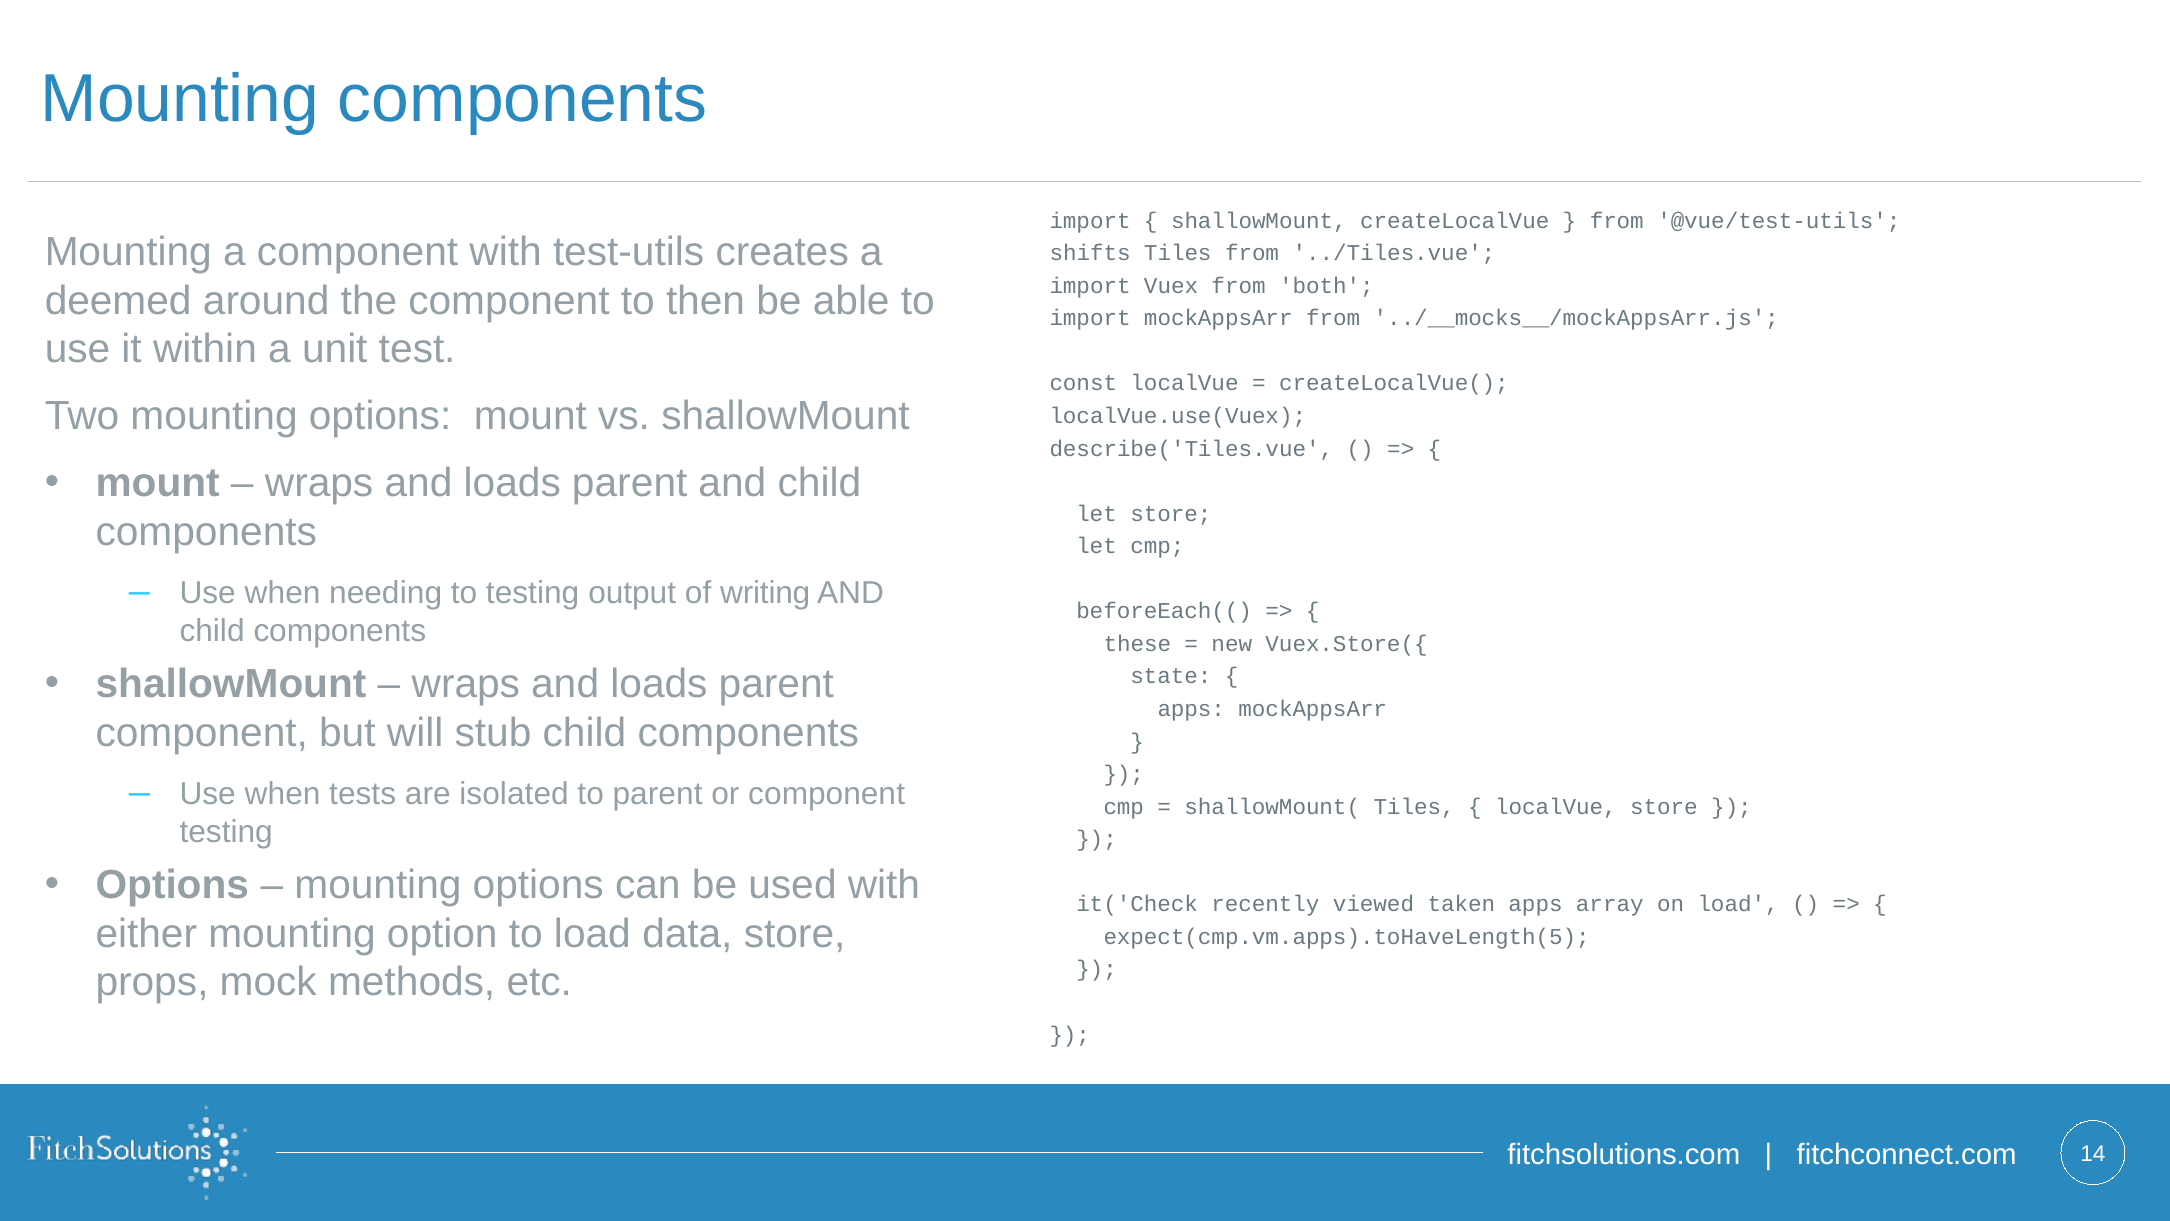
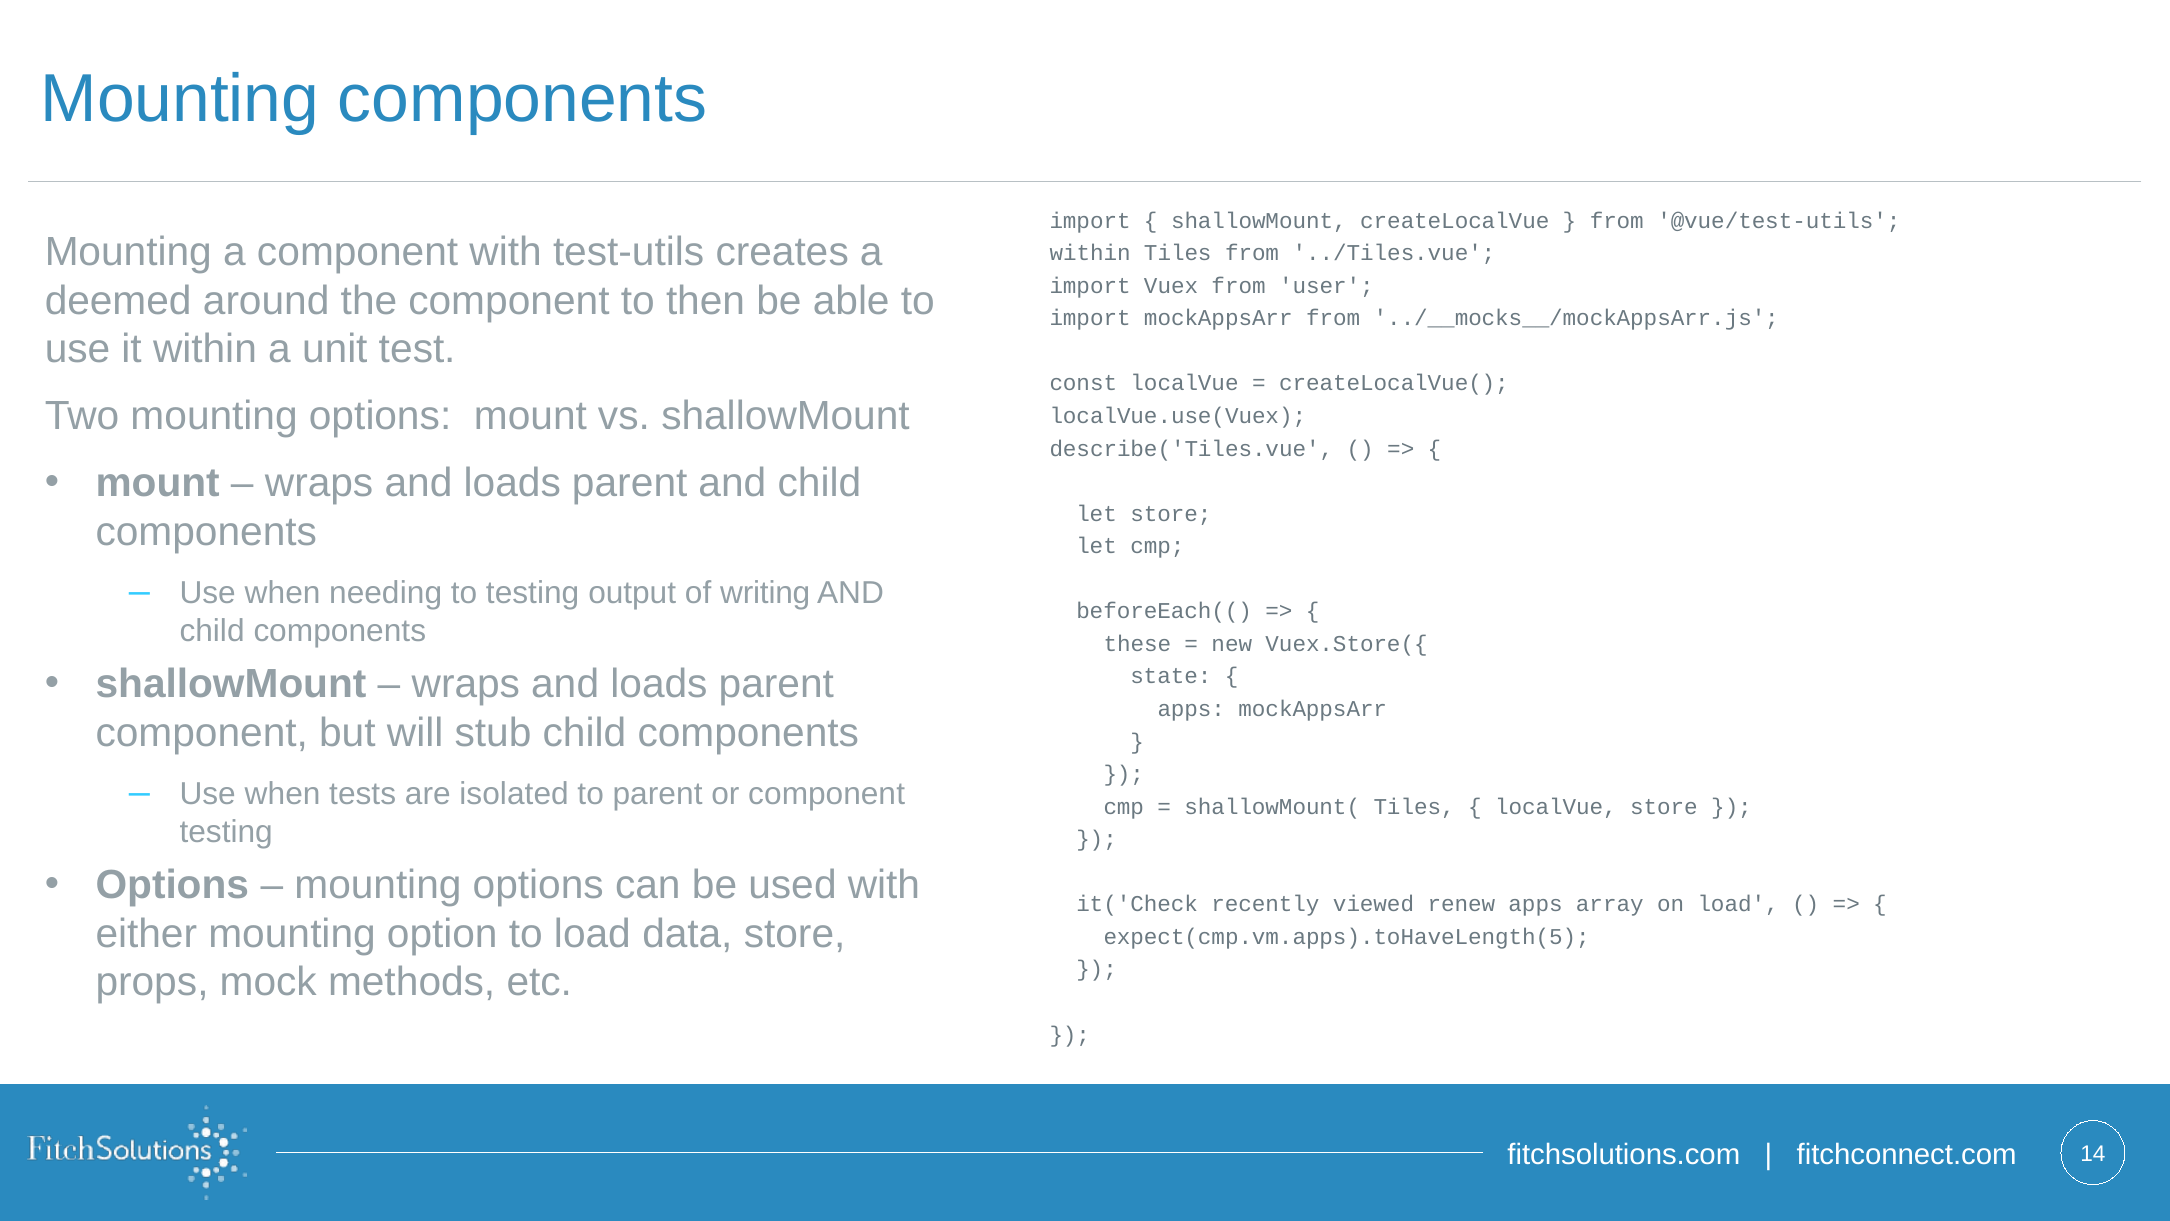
shifts at (1090, 253): shifts -> within
both: both -> user
taken: taken -> renew
